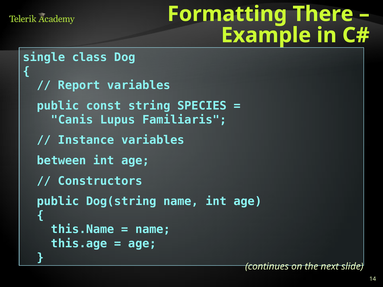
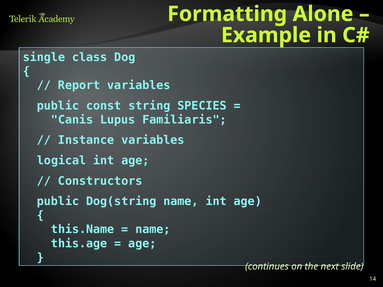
There: There -> Alone
between: between -> logical
